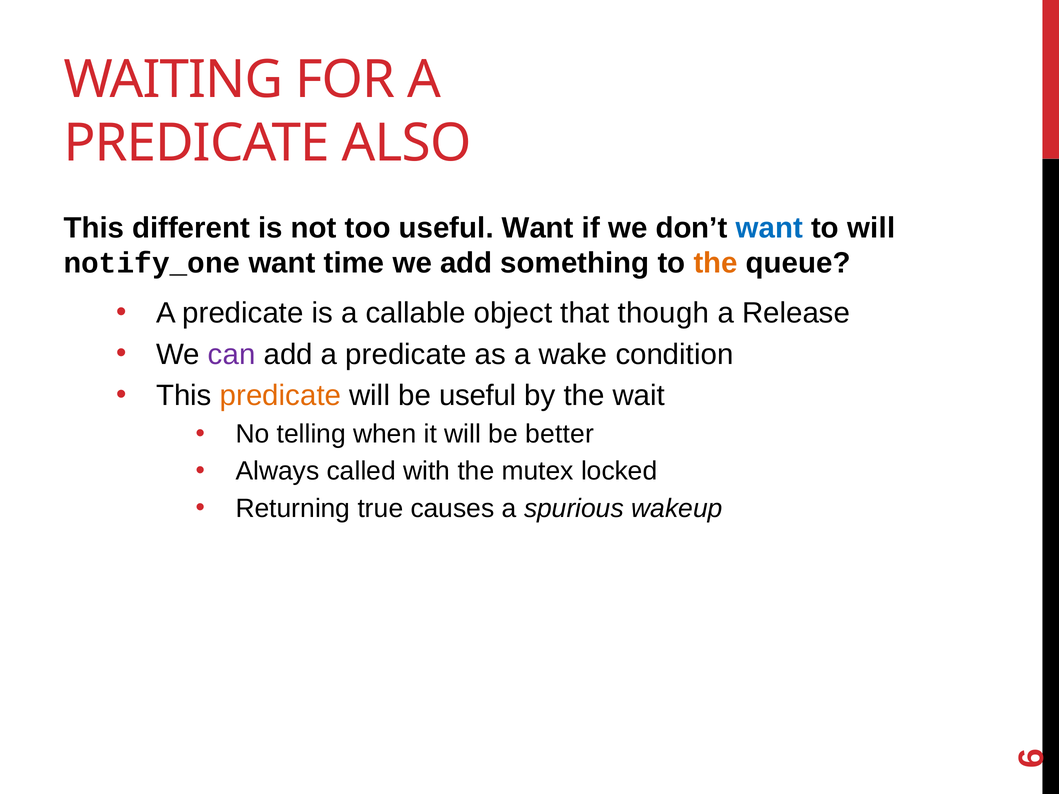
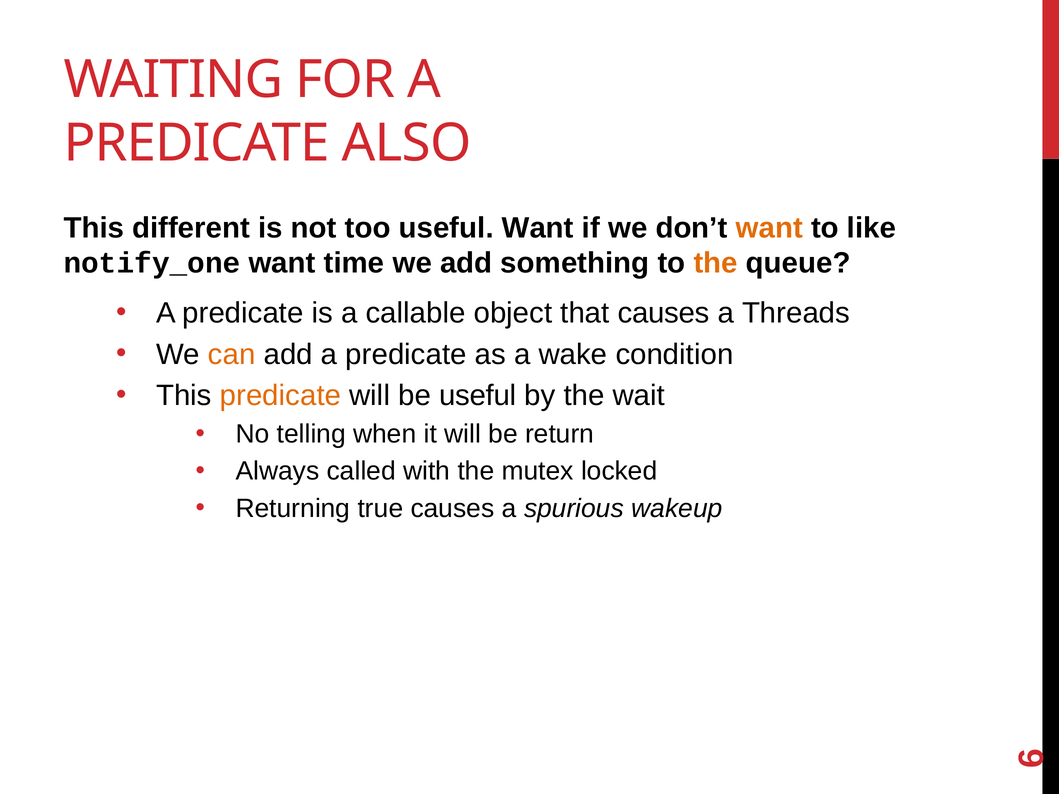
want at (769, 228) colour: blue -> orange
to will: will -> like
that though: though -> causes
Release: Release -> Threads
can colour: purple -> orange
better: better -> return
